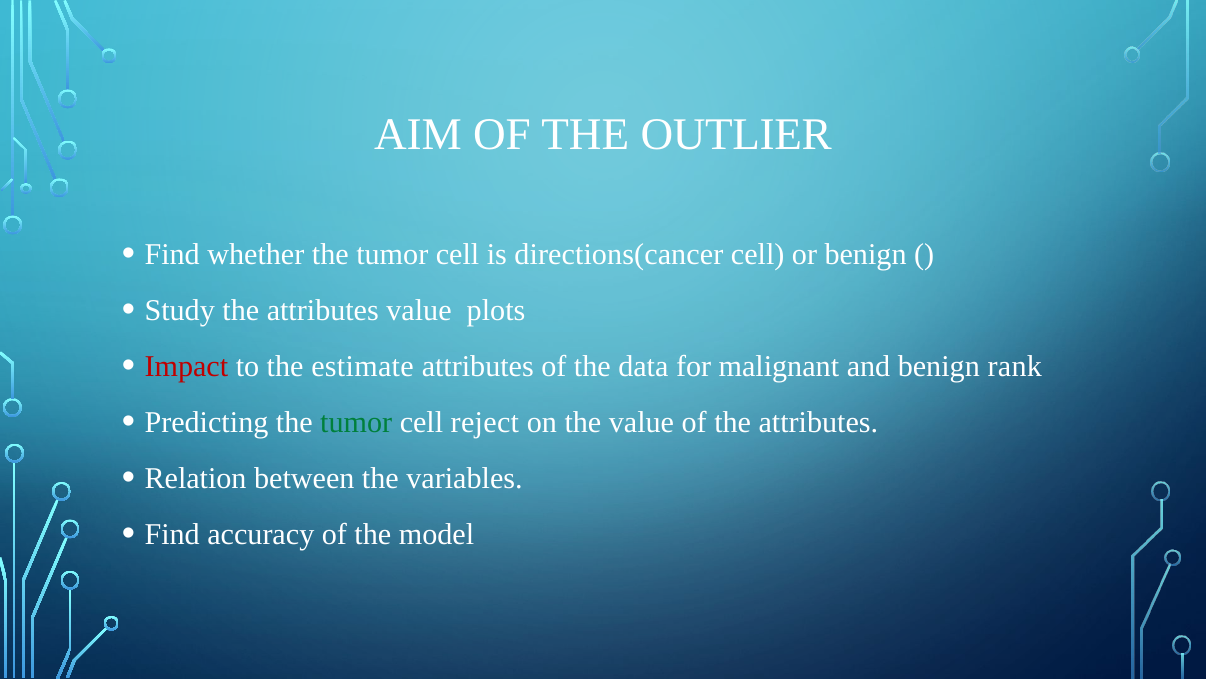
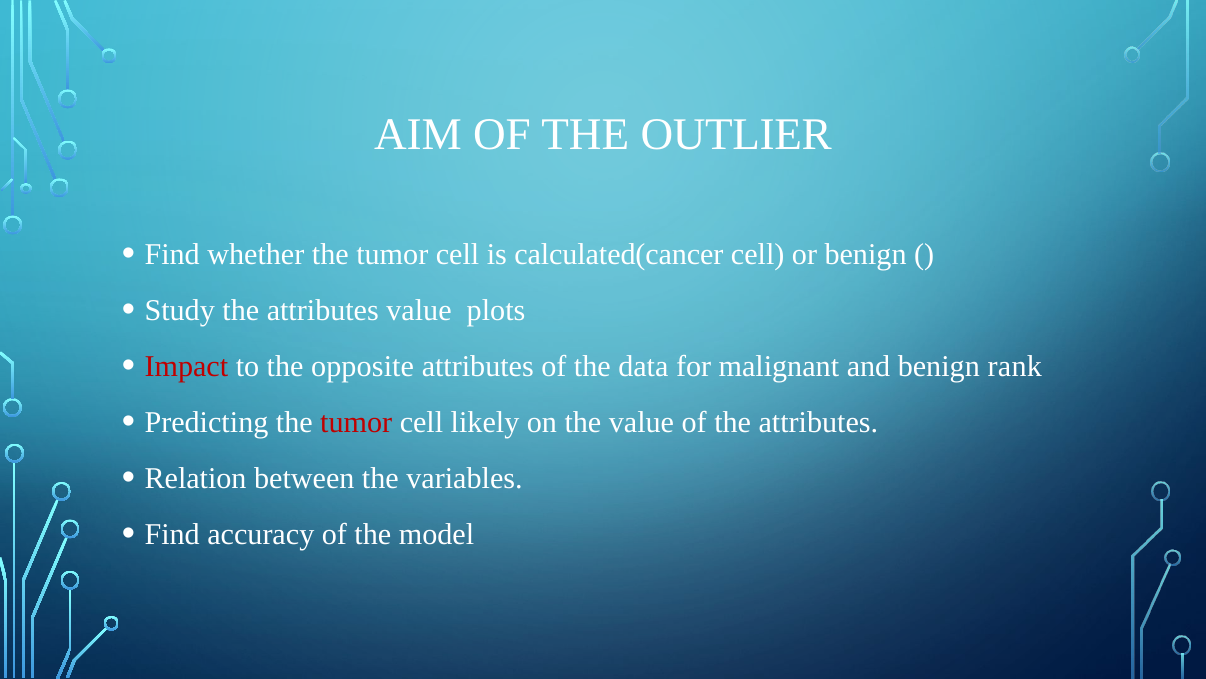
directions(cancer: directions(cancer -> calculated(cancer
estimate: estimate -> opposite
tumor at (356, 422) colour: green -> red
reject: reject -> likely
